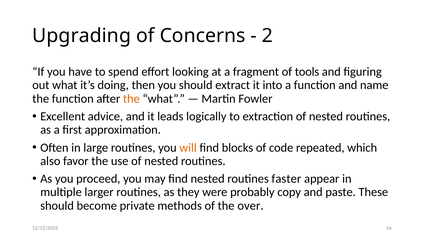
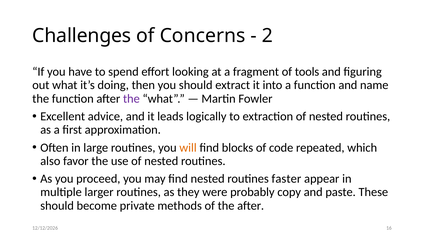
Upgrading: Upgrading -> Challenges
the at (131, 98) colour: orange -> purple
the over: over -> after
